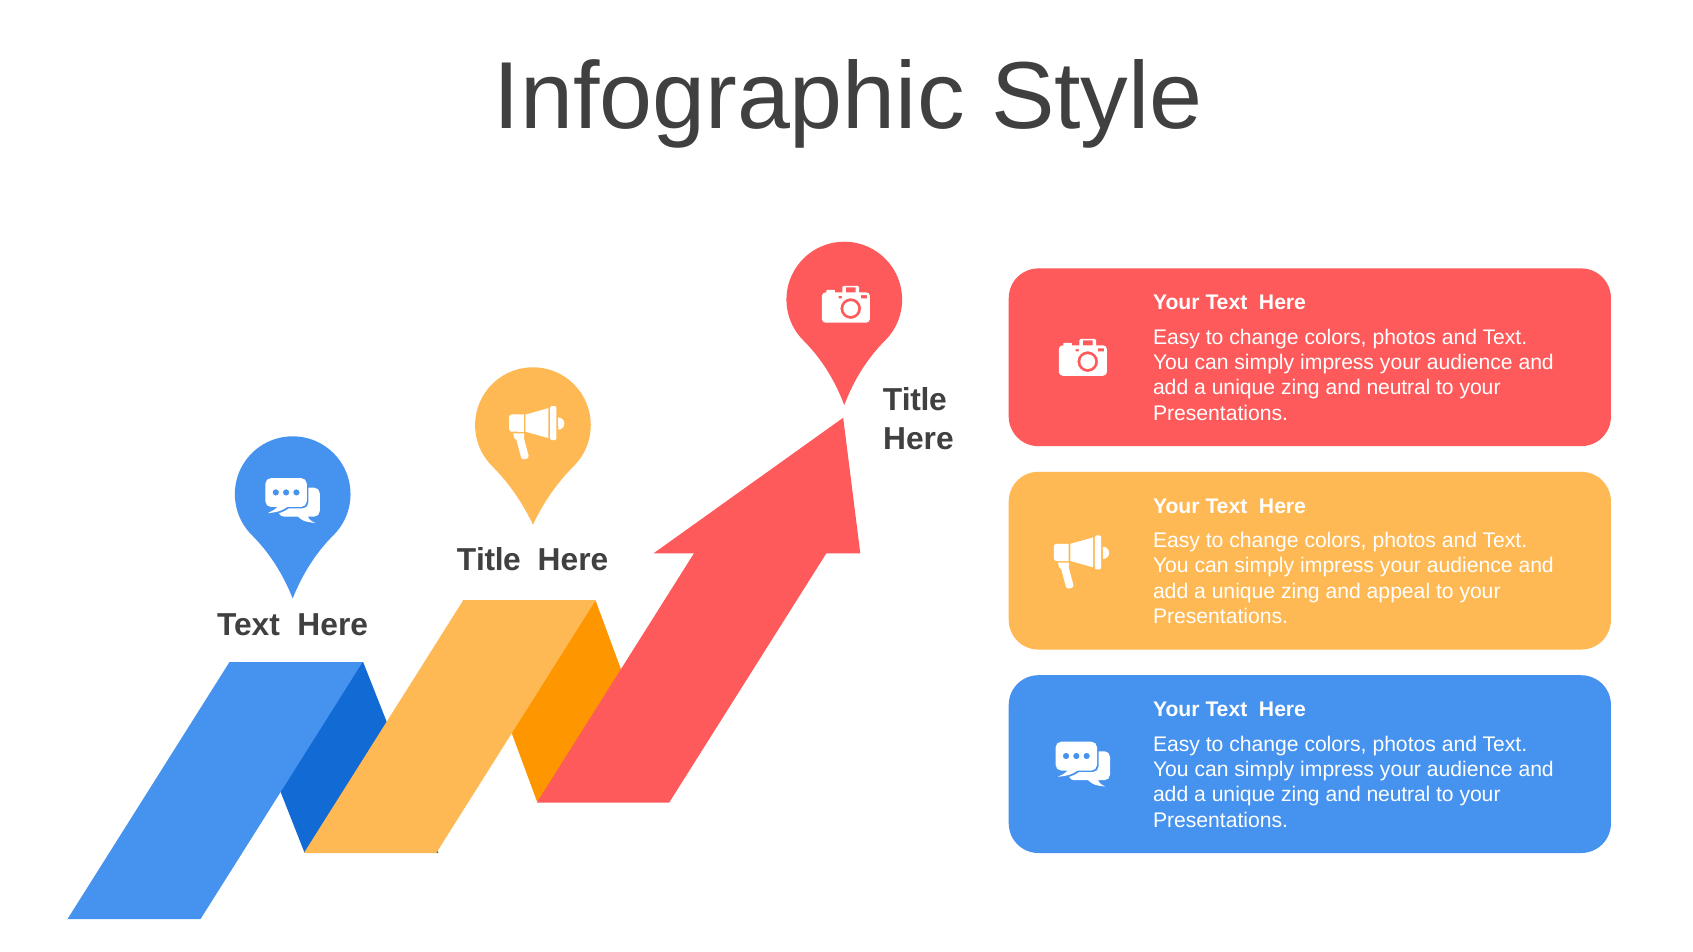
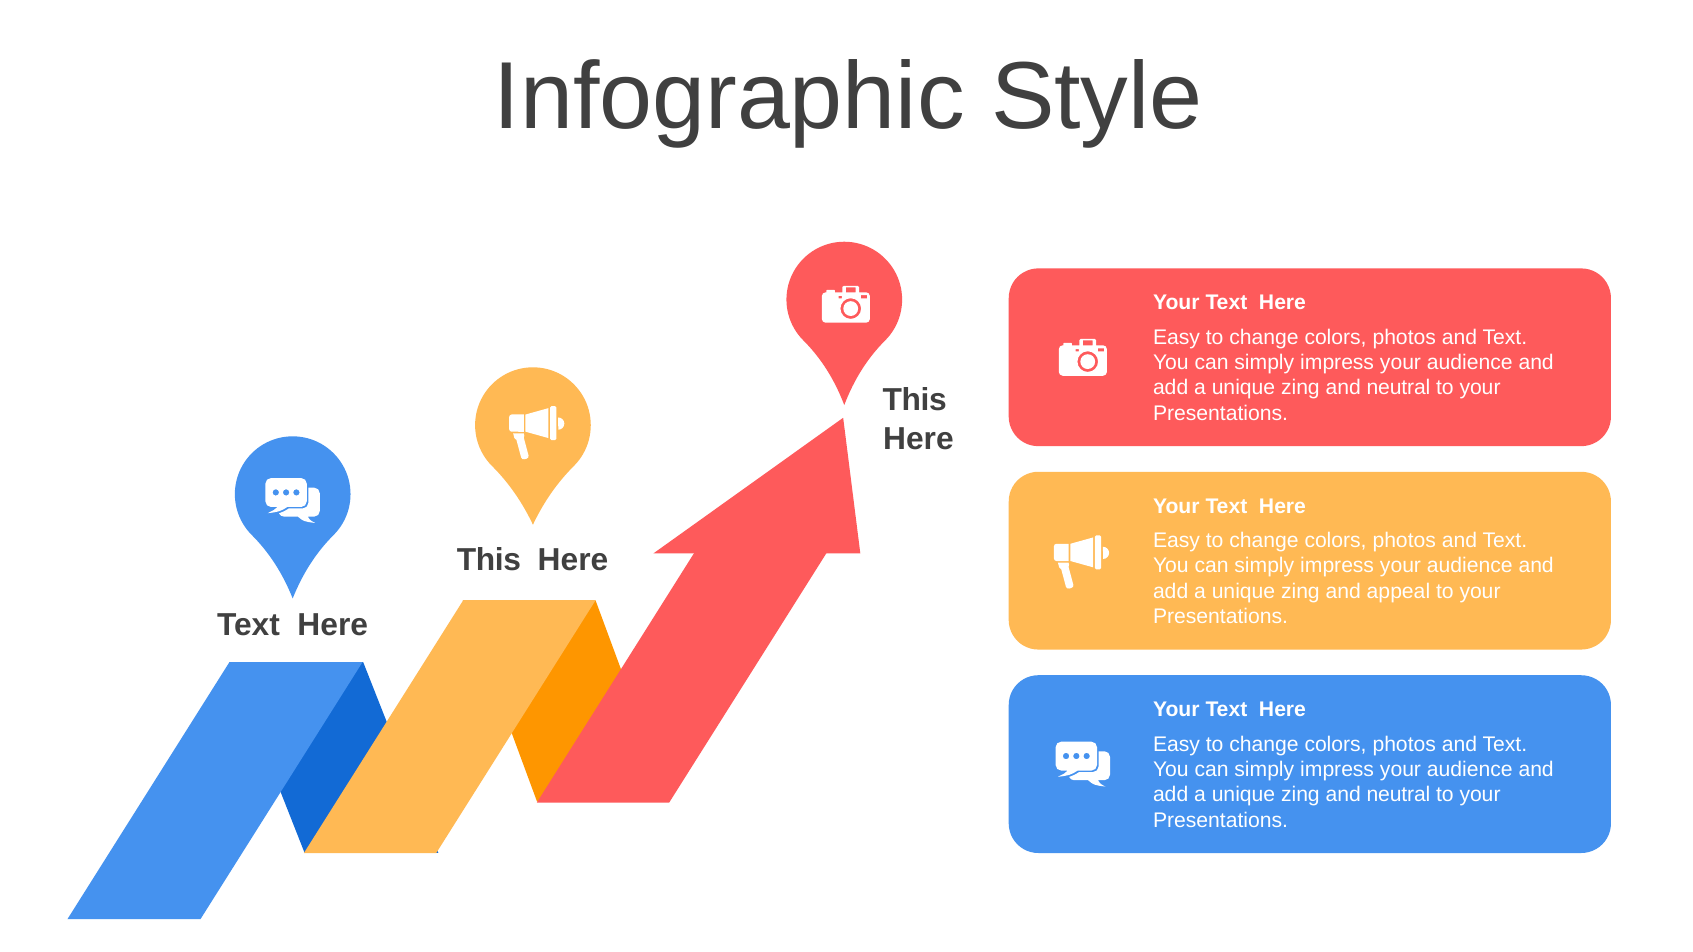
Title at (915, 401): Title -> This
Title at (489, 560): Title -> This
